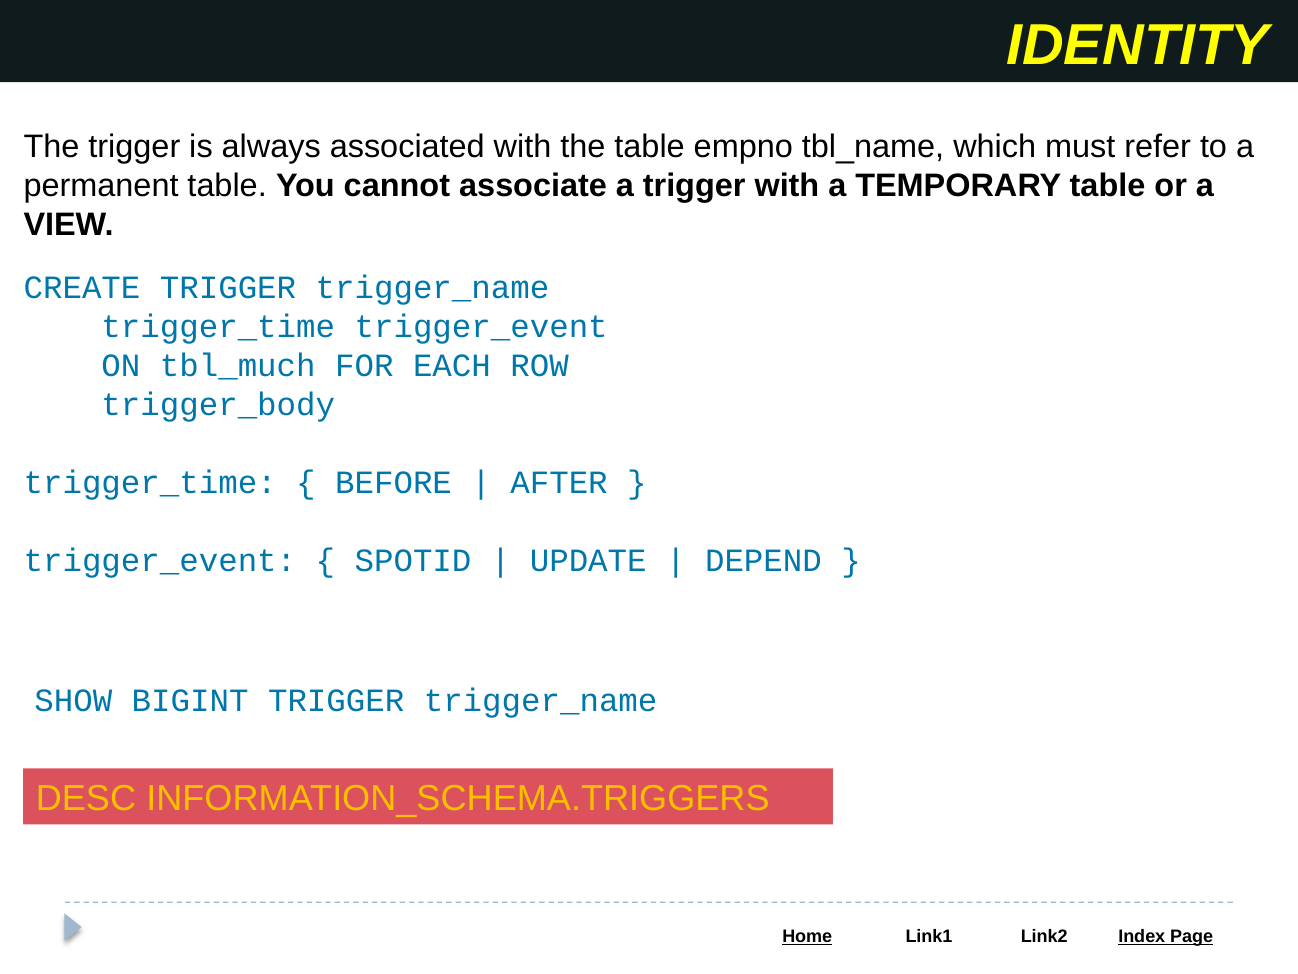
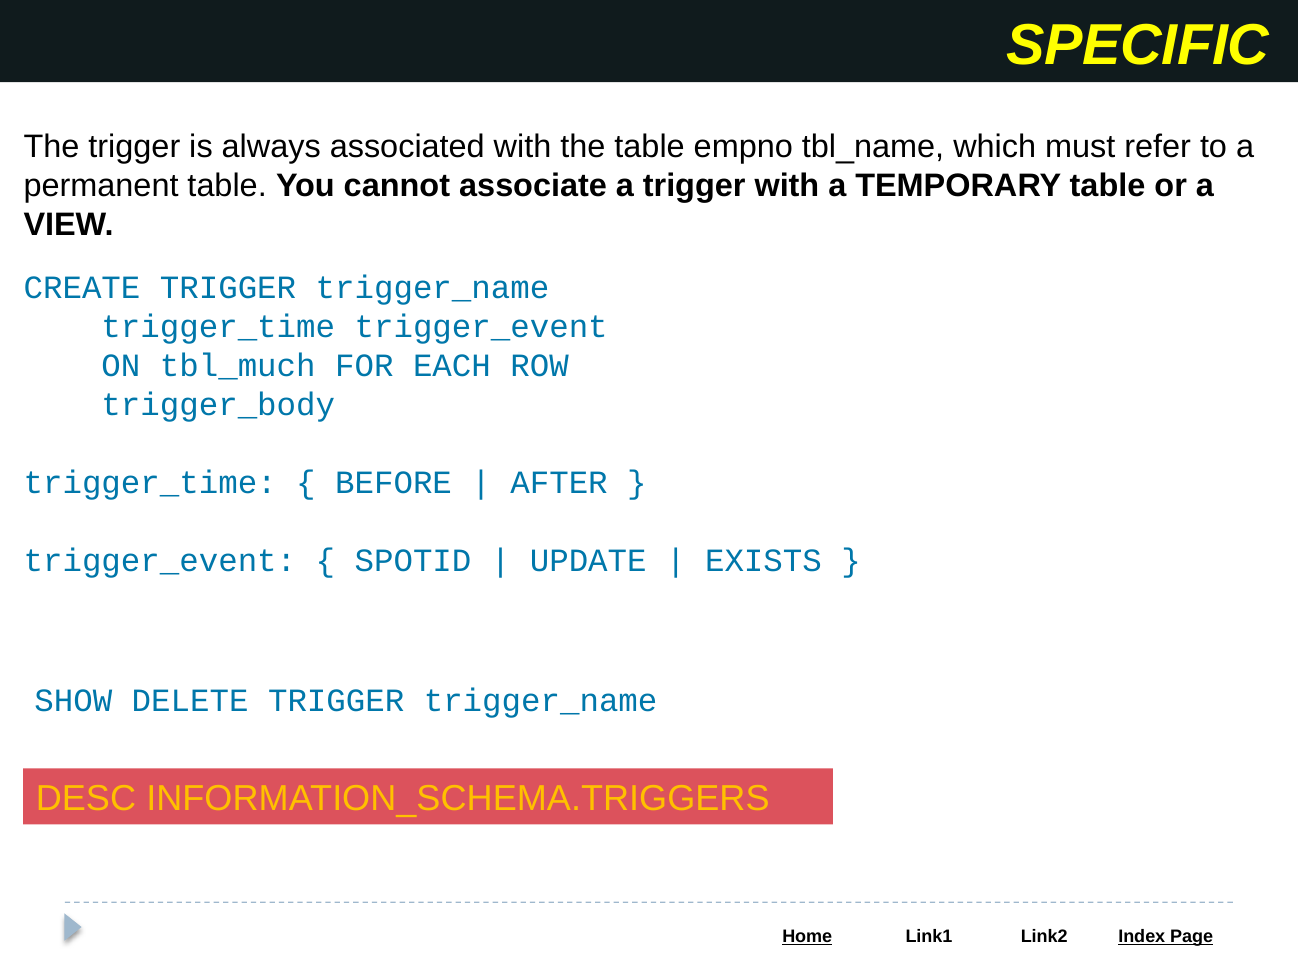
IDENTITY: IDENTITY -> SPECIFIC
DEPEND: DEPEND -> EXISTS
BIGINT: BIGINT -> DELETE
